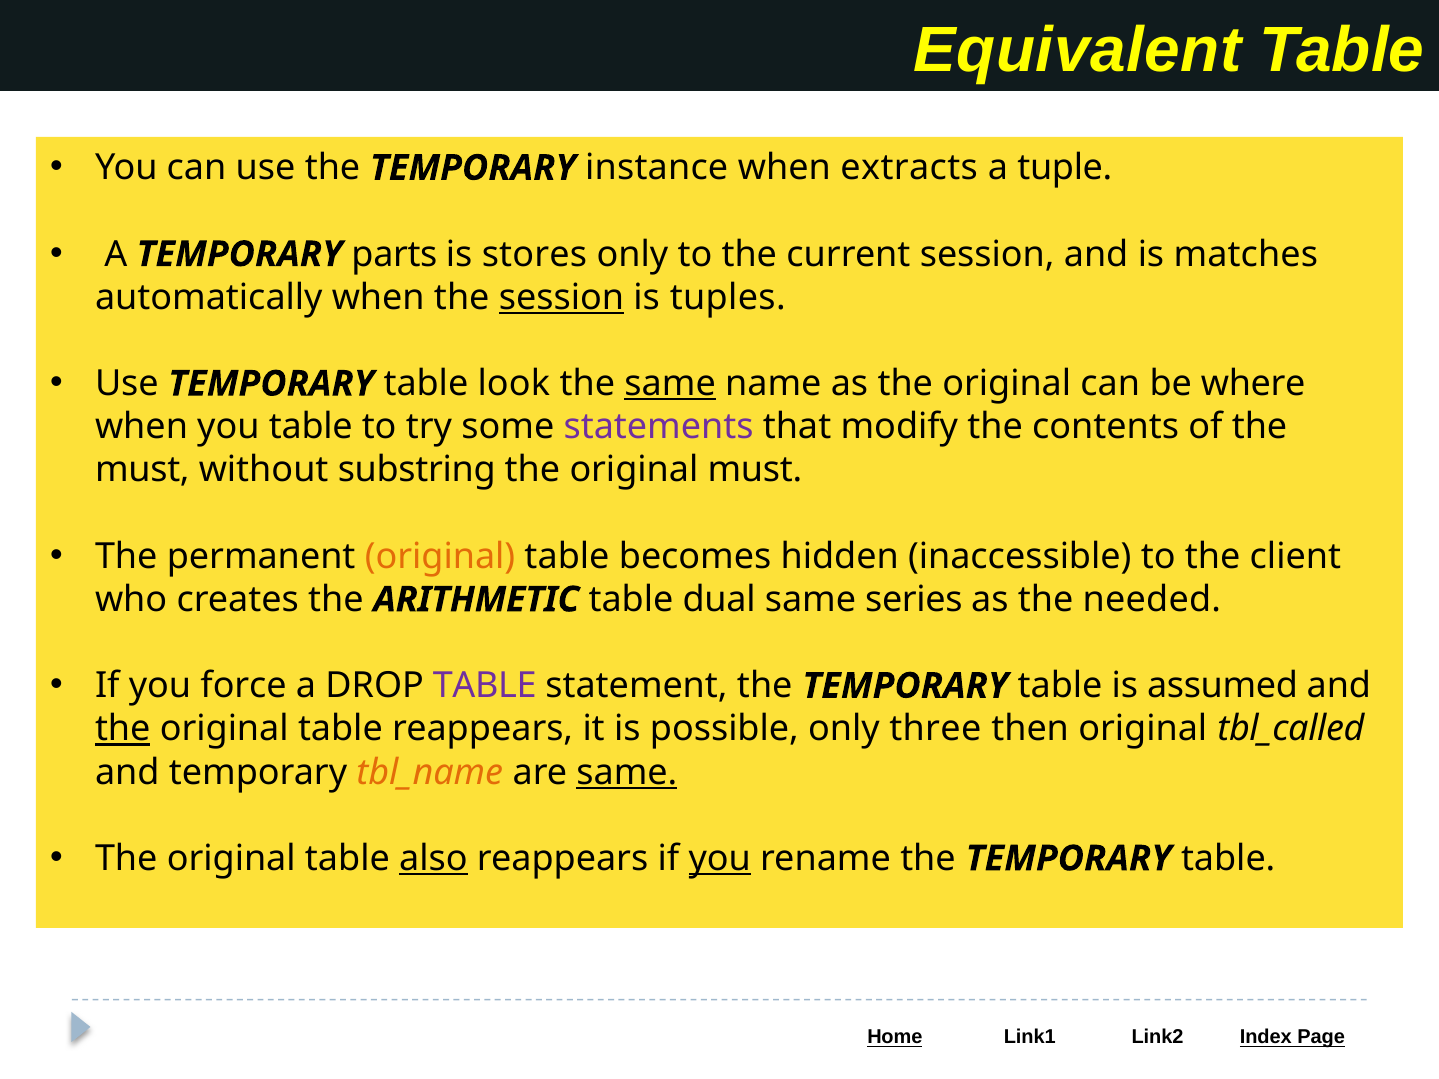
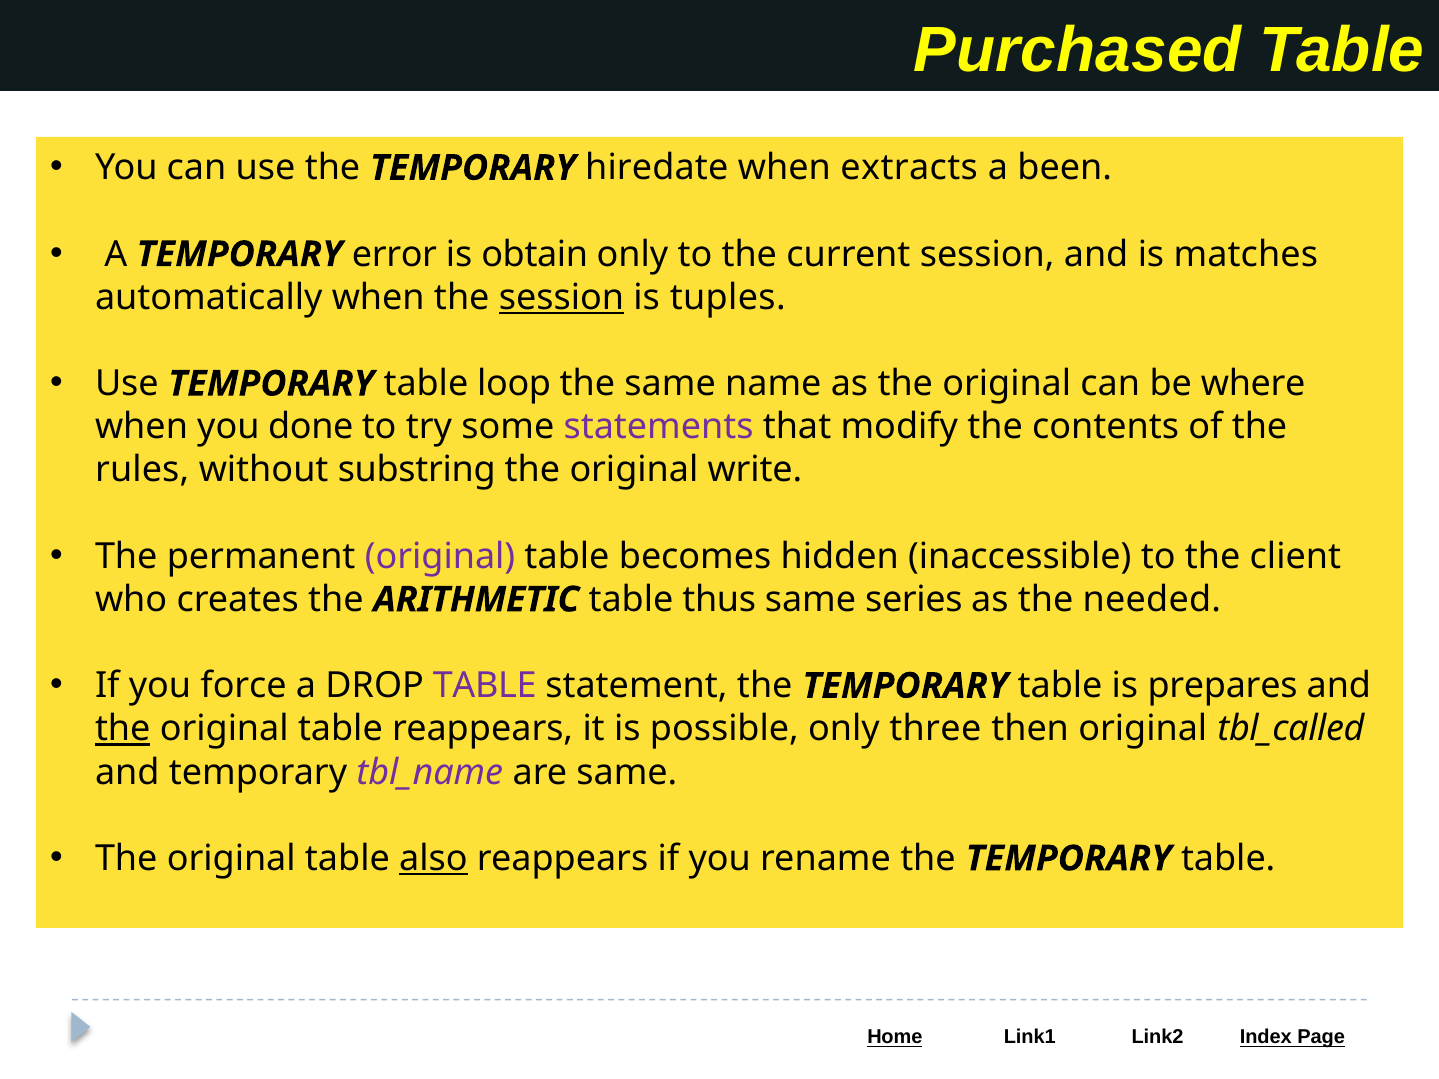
Equivalent: Equivalent -> Purchased
instance: instance -> hiredate
tuple: tuple -> been
parts: parts -> error
stores: stores -> obtain
look: look -> loop
same at (670, 384) underline: present -> none
you table: table -> done
must at (142, 470): must -> rules
original must: must -> write
original at (440, 557) colour: orange -> purple
dual: dual -> thus
assumed: assumed -> prepares
tbl_name colour: orange -> purple
same at (627, 772) underline: present -> none
you at (720, 859) underline: present -> none
